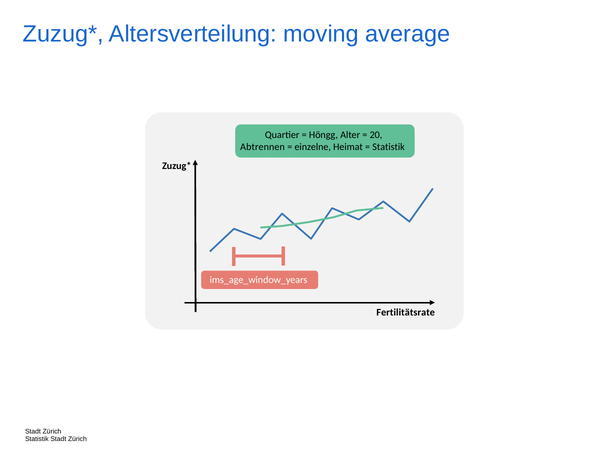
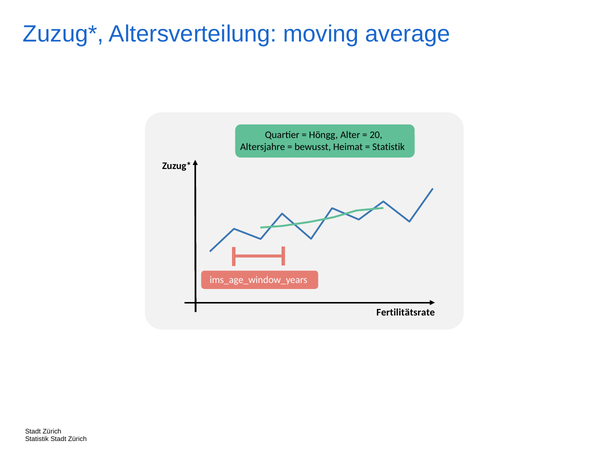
Abtrennen: Abtrennen -> Altersjahre
einzelne: einzelne -> bewusst
